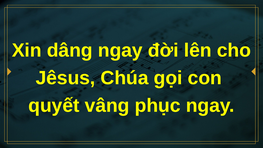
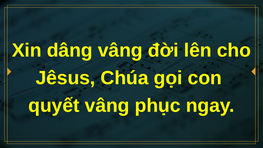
dâng ngay: ngay -> vâng
